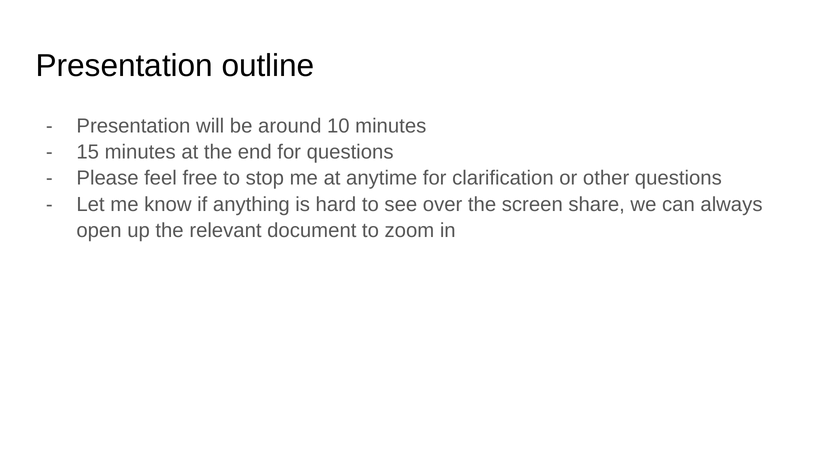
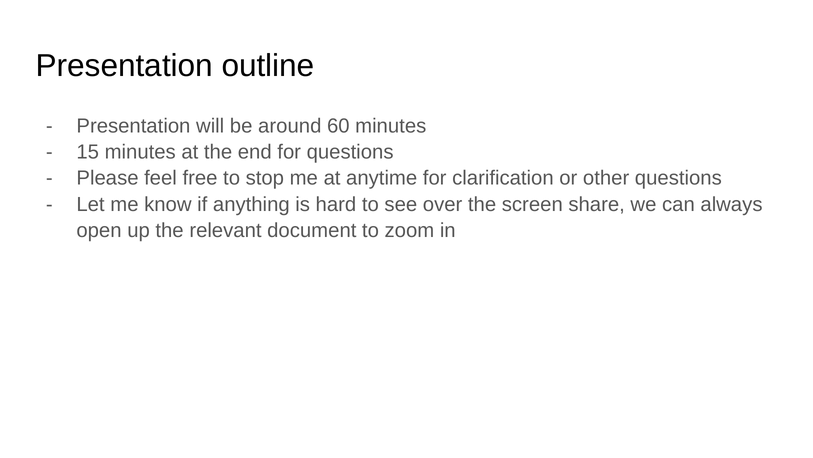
10: 10 -> 60
